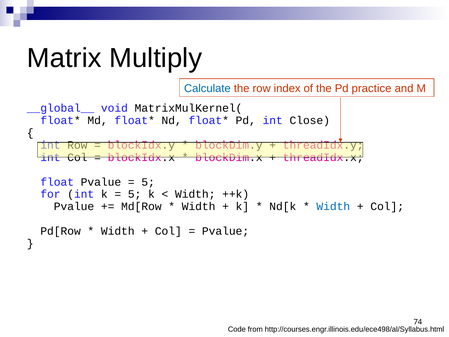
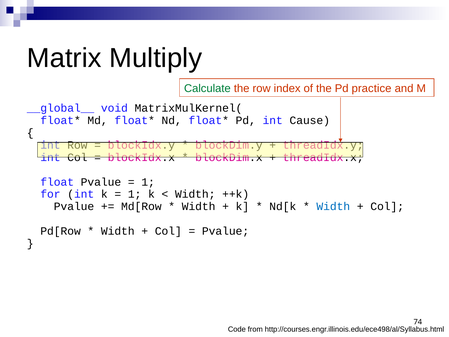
Calculate colour: blue -> green
Close: Close -> Cause
5 at (148, 182): 5 -> 1
5 at (135, 194): 5 -> 1
